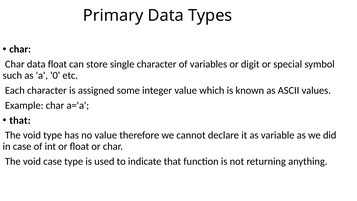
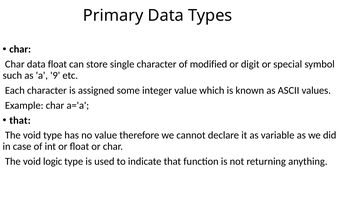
variables: variables -> modified
0: 0 -> 9
void case: case -> logic
